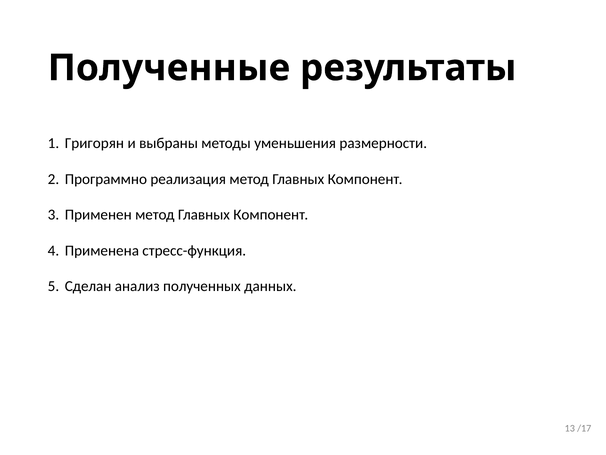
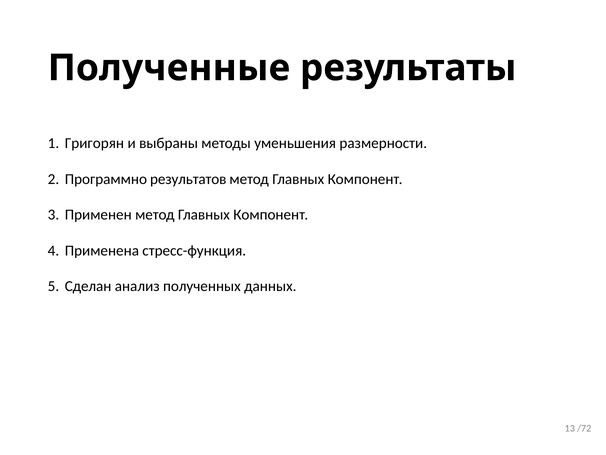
реализация: реализация -> результатов
/17: /17 -> /72
